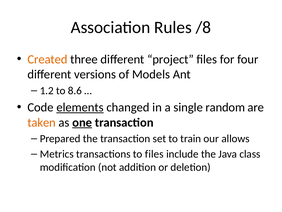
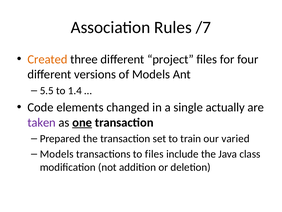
/8: /8 -> /7
1.2: 1.2 -> 5.5
8.6: 8.6 -> 1.4
elements underline: present -> none
random: random -> actually
taken colour: orange -> purple
allows: allows -> varied
Metrics at (57, 154): Metrics -> Models
